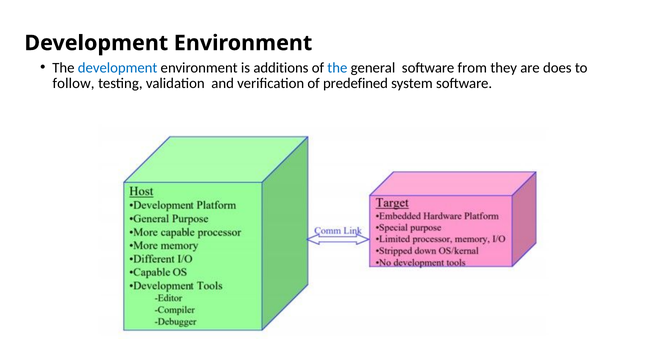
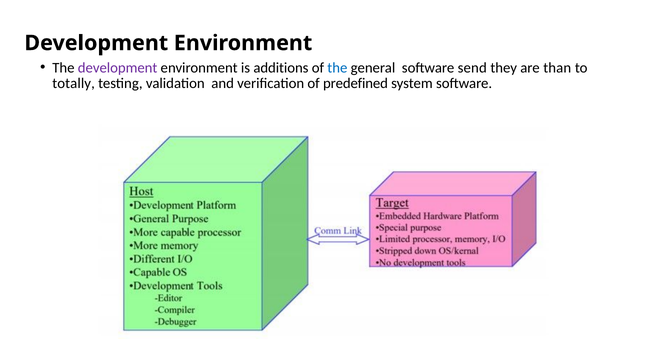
development at (118, 68) colour: blue -> purple
from: from -> send
does: does -> than
follow: follow -> totally
